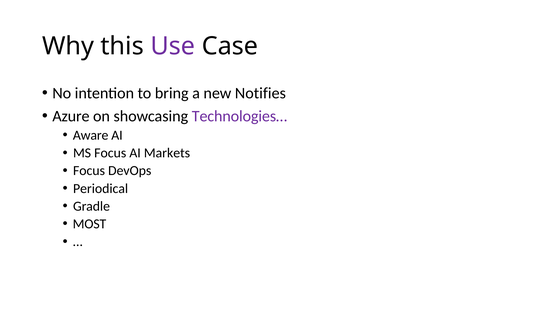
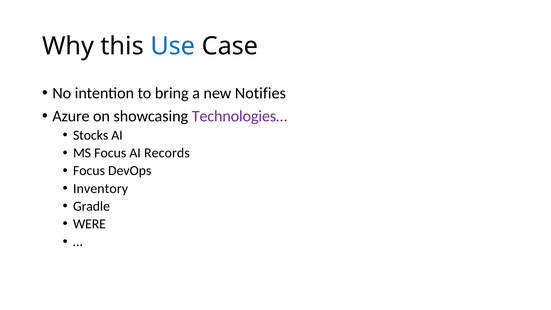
Use colour: purple -> blue
Aware: Aware -> Stocks
Markets: Markets -> Records
Periodical: Periodical -> Inventory
MOST: MOST -> WERE
